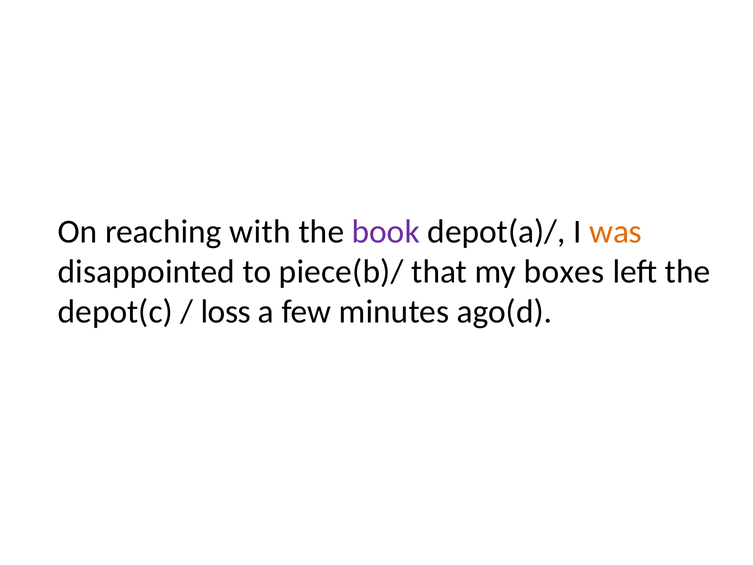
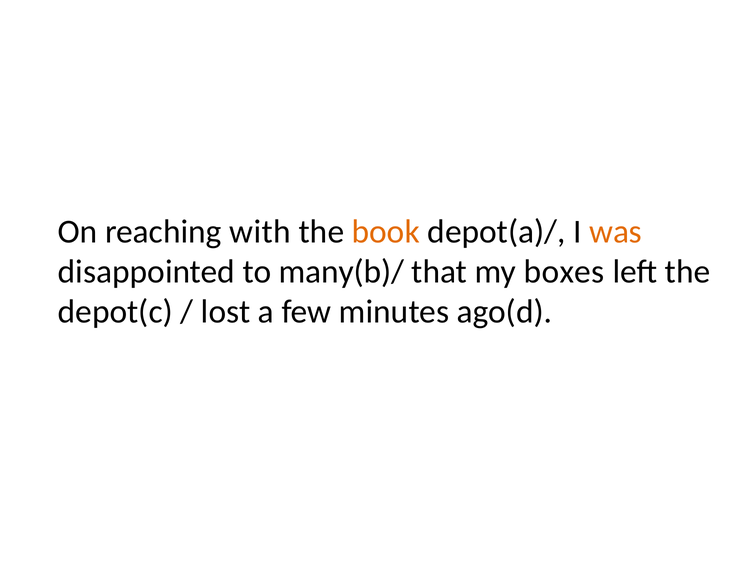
book colour: purple -> orange
piece(b)/: piece(b)/ -> many(b)/
loss: loss -> lost
